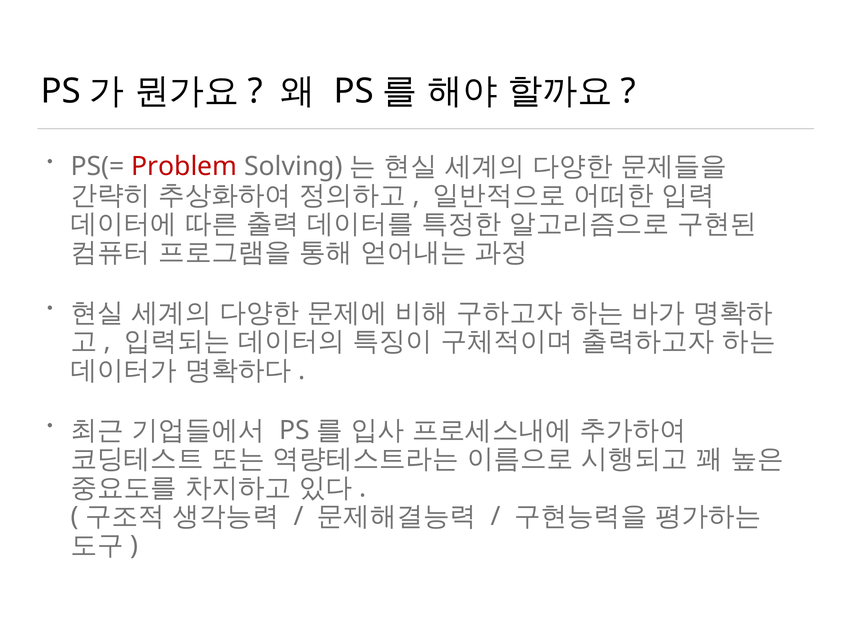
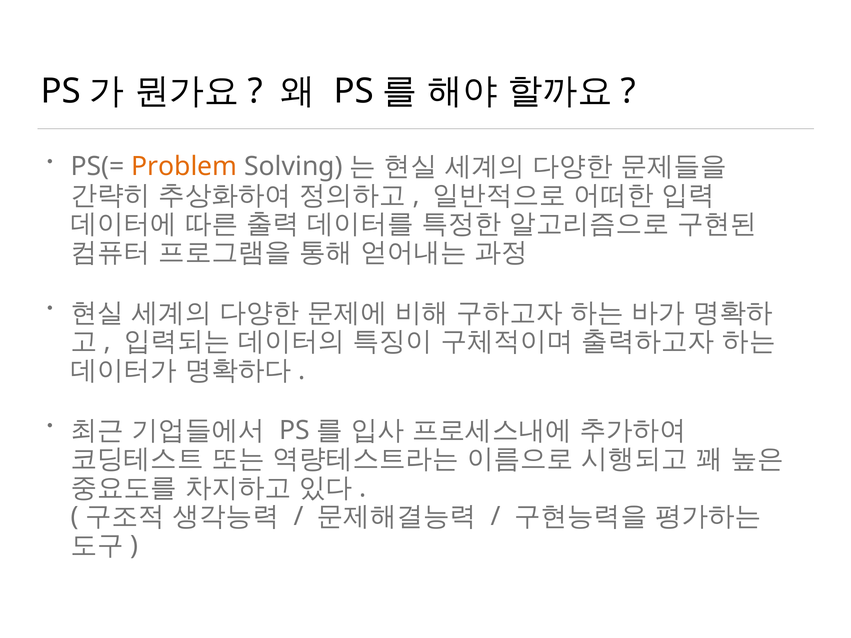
Problem colour: red -> orange
